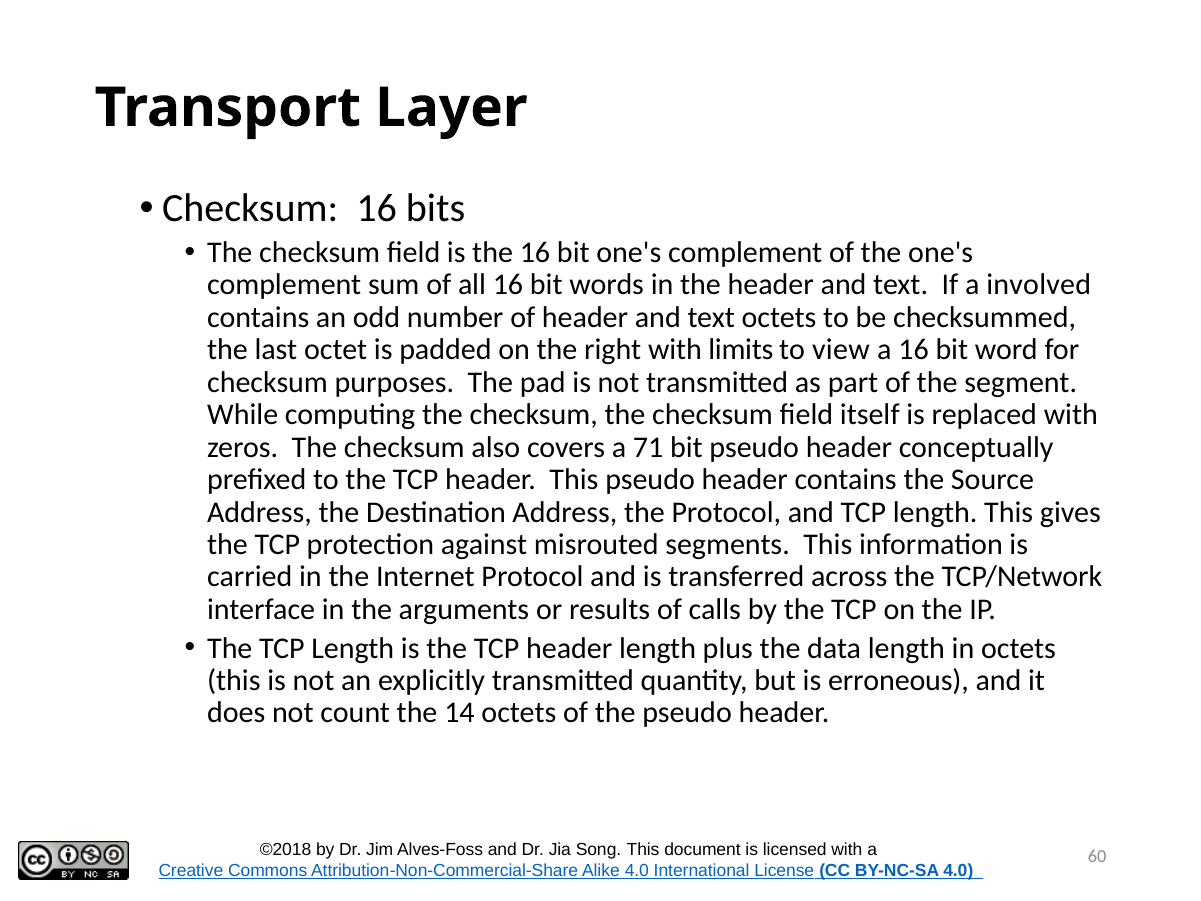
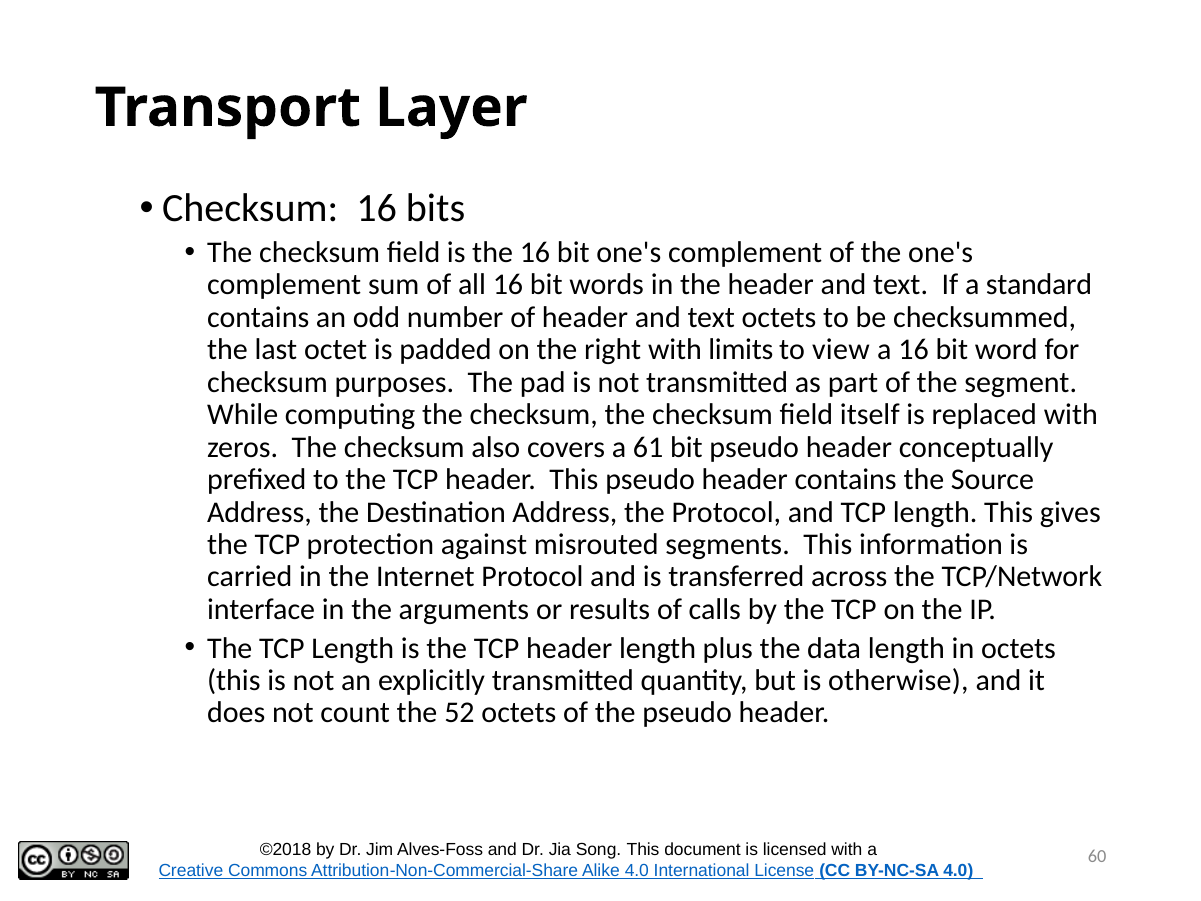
involved: involved -> standard
71: 71 -> 61
erroneous: erroneous -> otherwise
14: 14 -> 52
